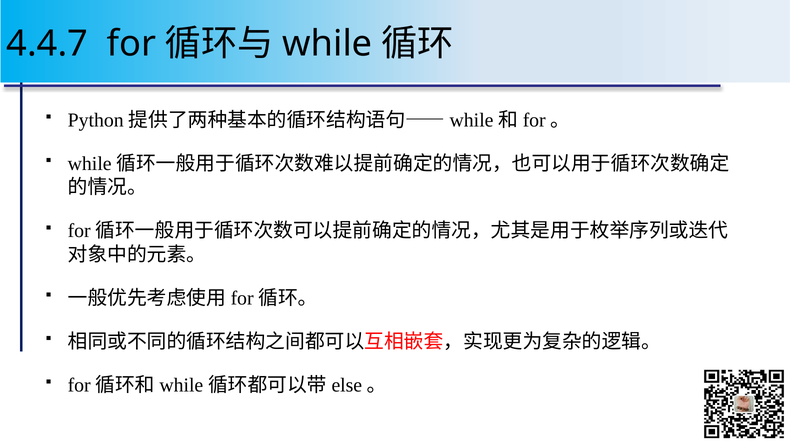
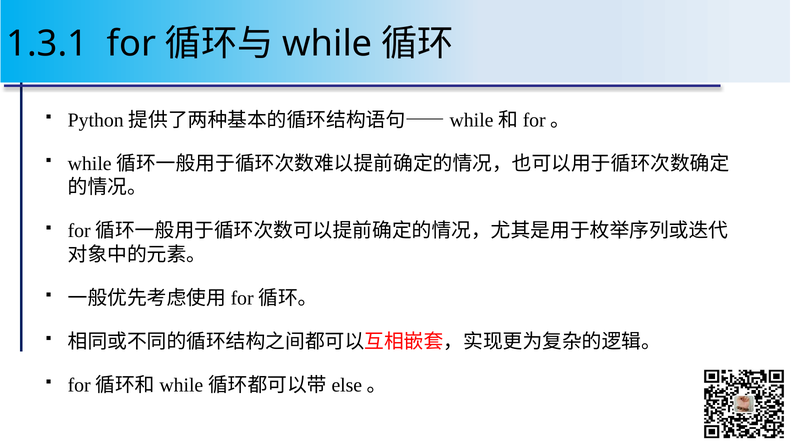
4.4.7: 4.4.7 -> 1.3.1
